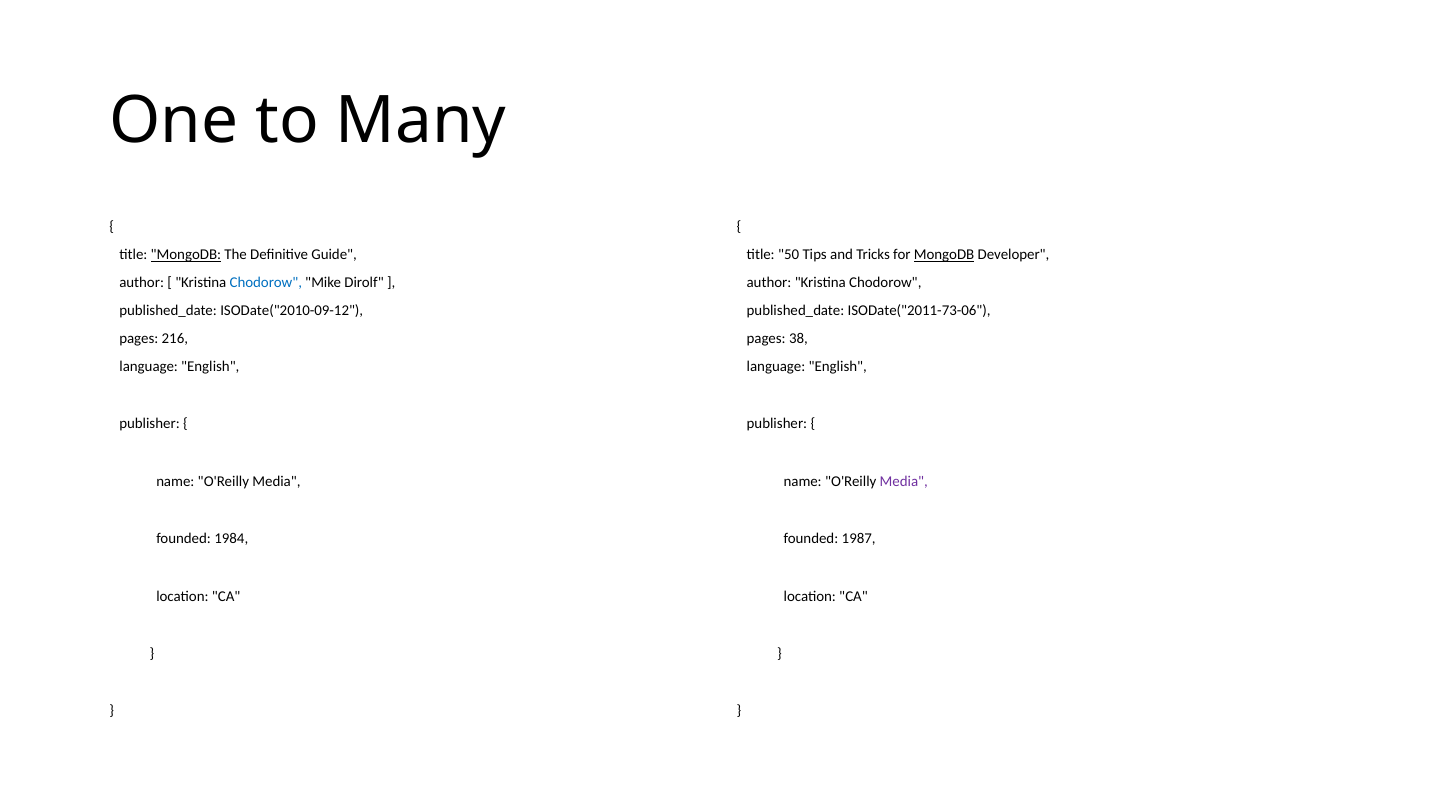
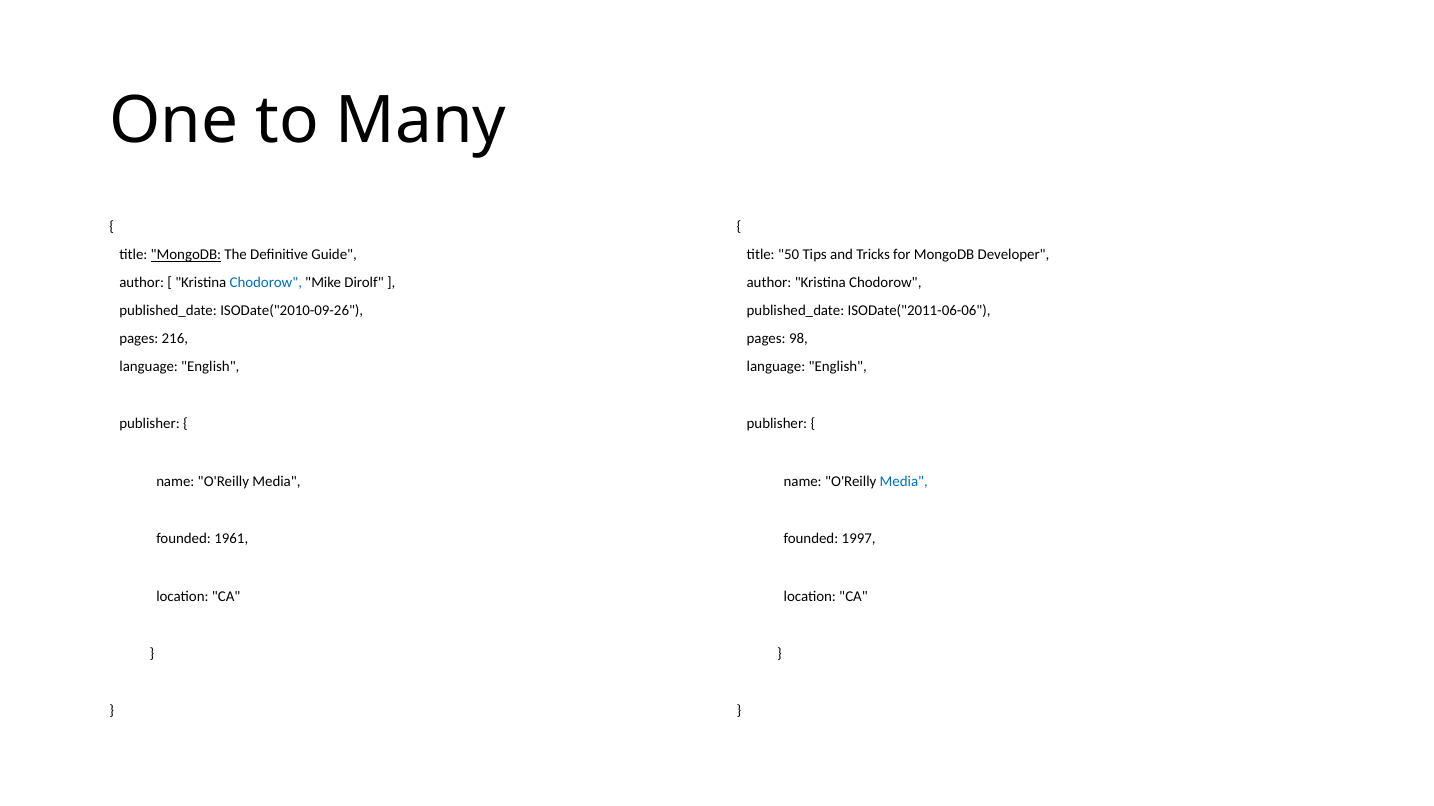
MongoDB at (944, 255) underline: present -> none
ISODate("2010-09-12: ISODate("2010-09-12 -> ISODate("2010-09-26
ISODate("2011-73-06: ISODate("2011-73-06 -> ISODate("2011-06-06
38: 38 -> 98
Media at (904, 482) colour: purple -> blue
1984: 1984 -> 1961
1987: 1987 -> 1997
